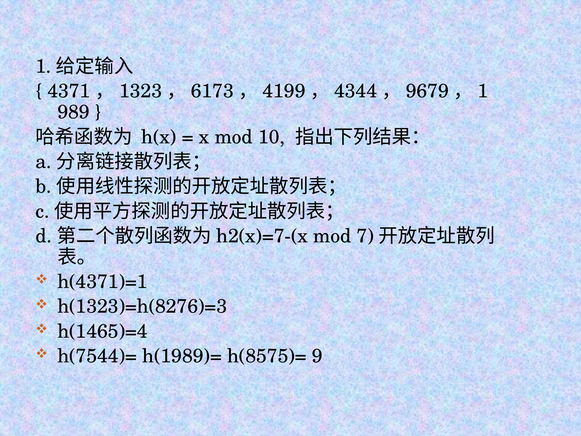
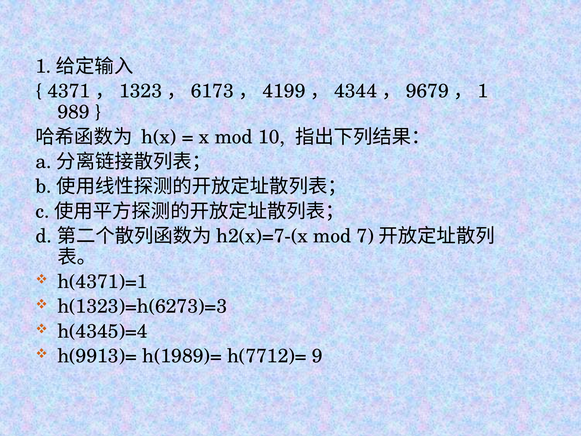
h(1323)=h(8276)=3: h(1323)=h(8276)=3 -> h(1323)=h(6273)=3
h(1465)=4: h(1465)=4 -> h(4345)=4
h(7544)=: h(7544)= -> h(9913)=
h(8575)=: h(8575)= -> h(7712)=
